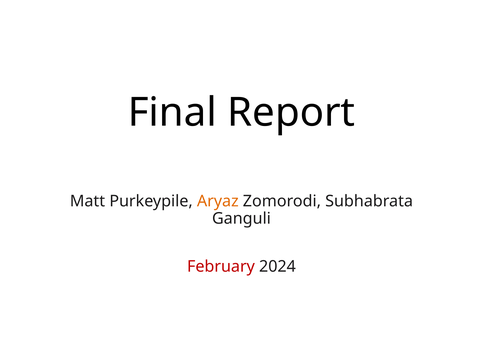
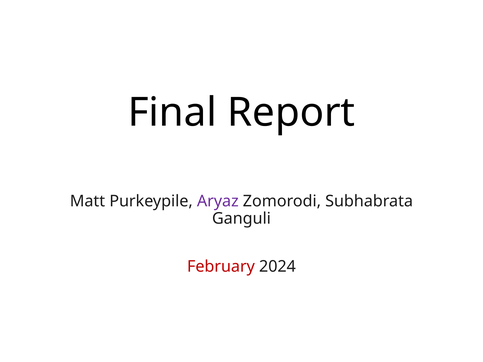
Aryaz colour: orange -> purple
